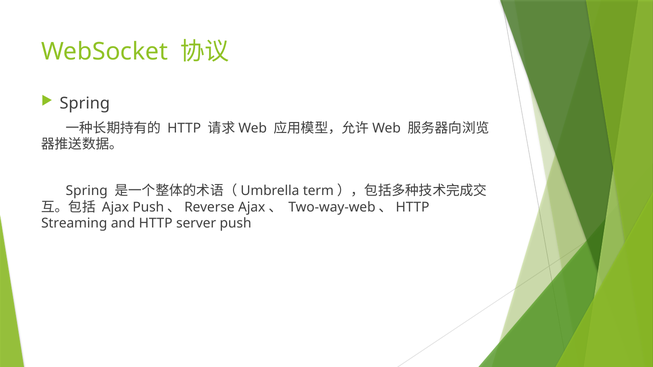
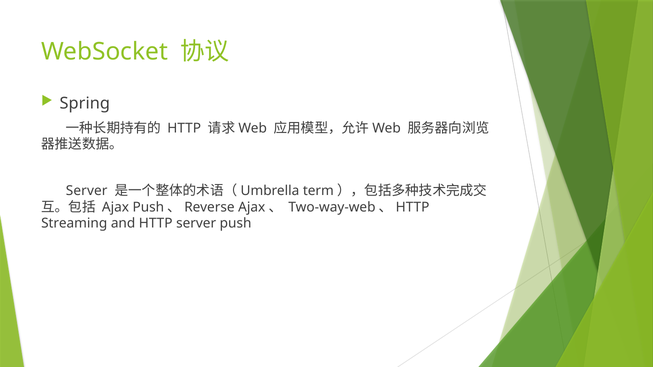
Spring at (87, 191): Spring -> Server
